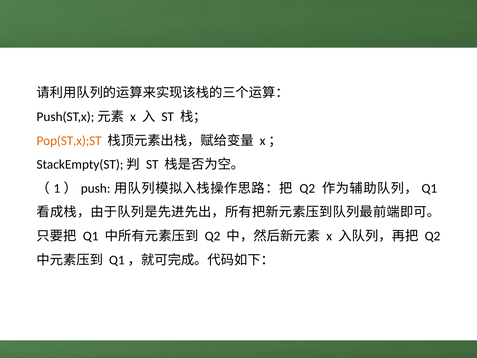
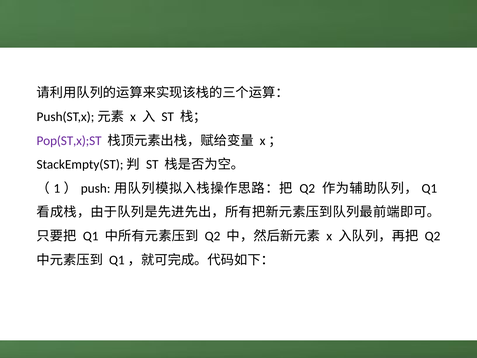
Pop(ST,x);ST colour: orange -> purple
